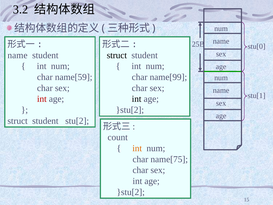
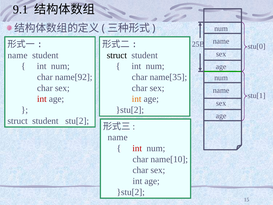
3.2: 3.2 -> 9.1
name[59: name[59 -> name[92
name[99: name[99 -> name[35
int at (137, 99) colour: black -> orange
count at (118, 137): count -> name
int at (137, 148) colour: orange -> red
name[75: name[75 -> name[10
